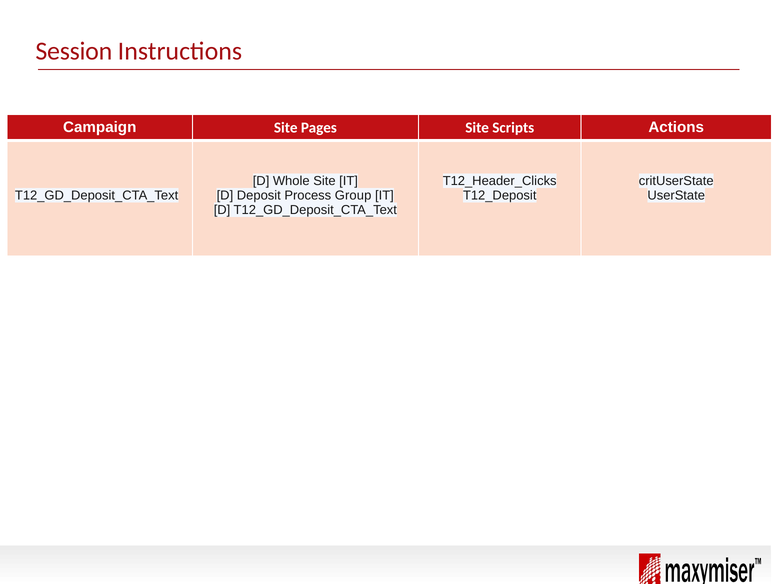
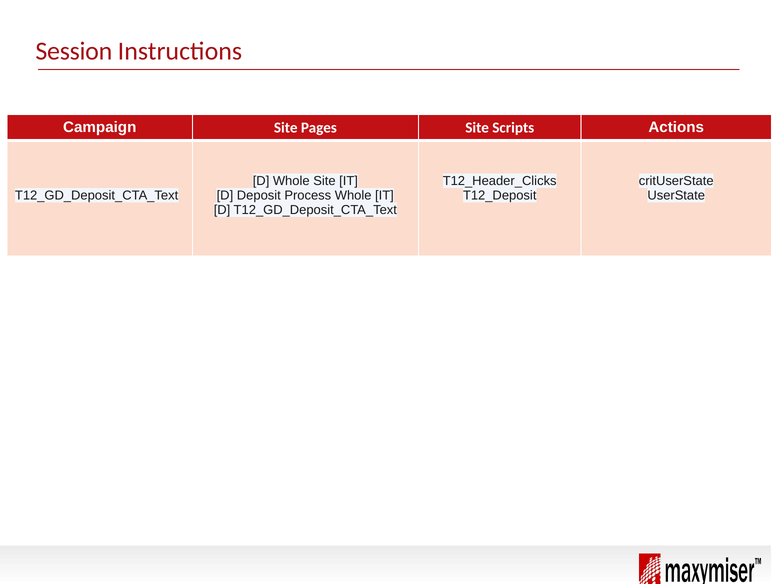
Process Group: Group -> Whole
